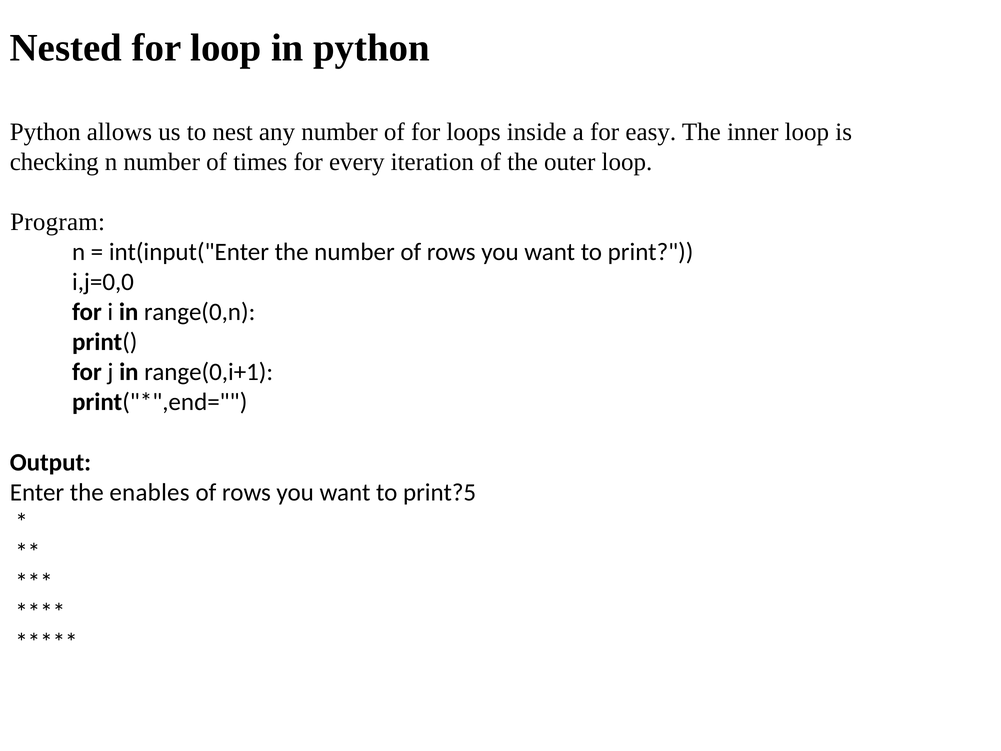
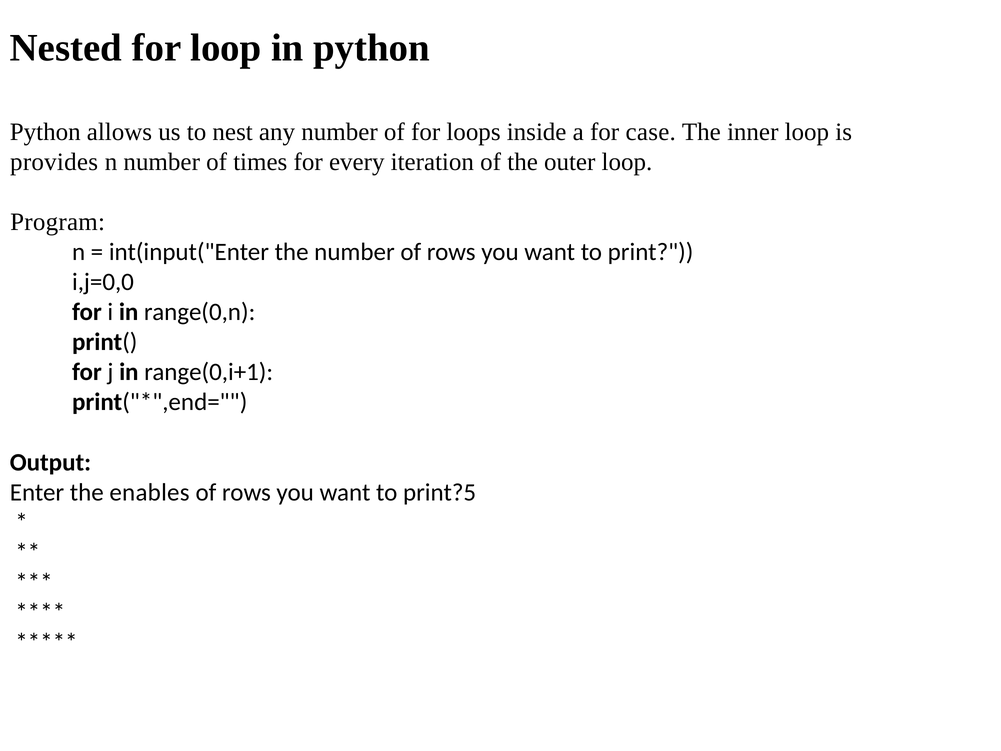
easy: easy -> case
checking: checking -> provides
